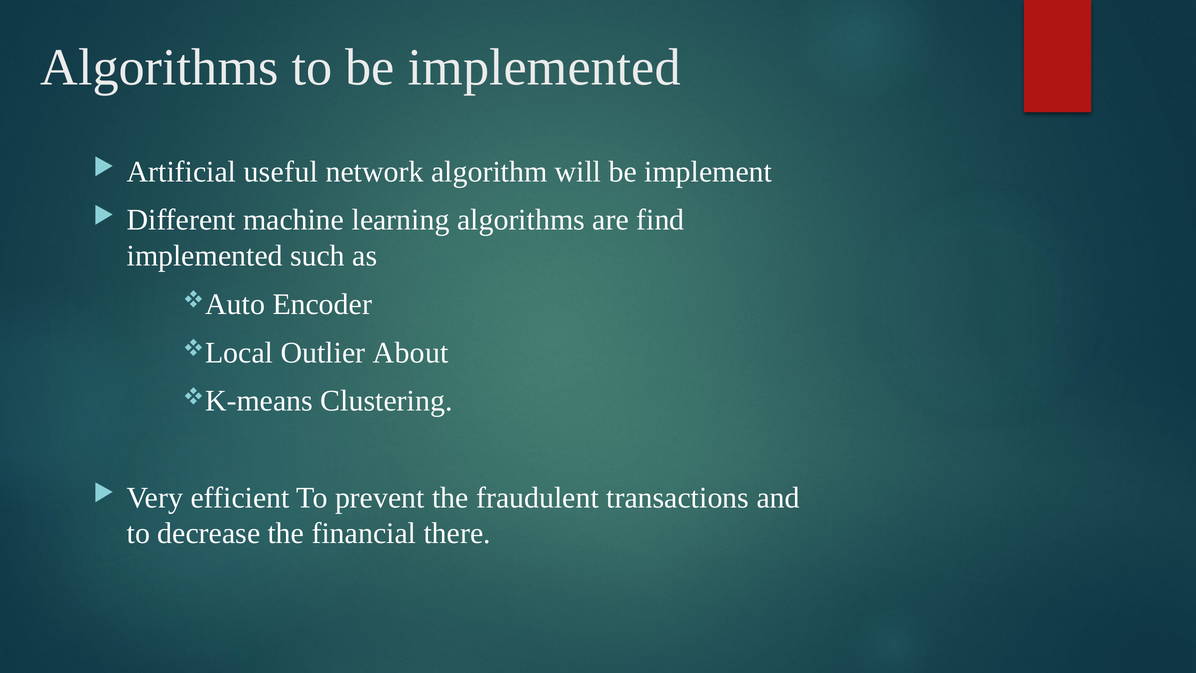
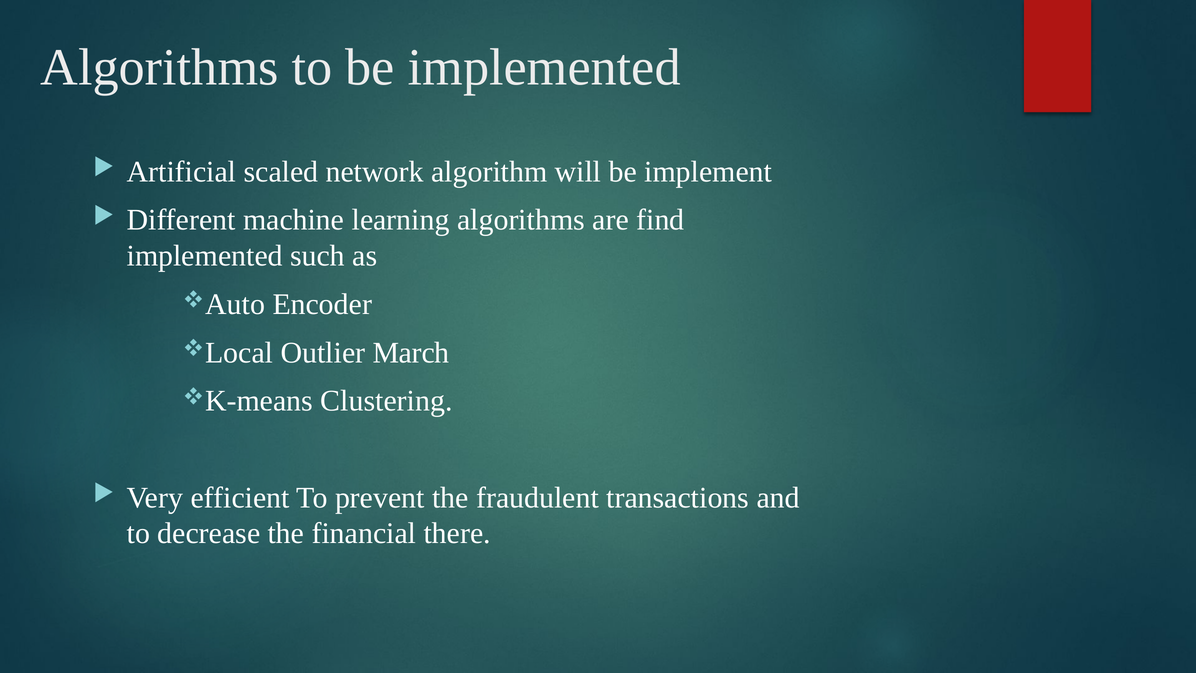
useful: useful -> scaled
About: About -> March
